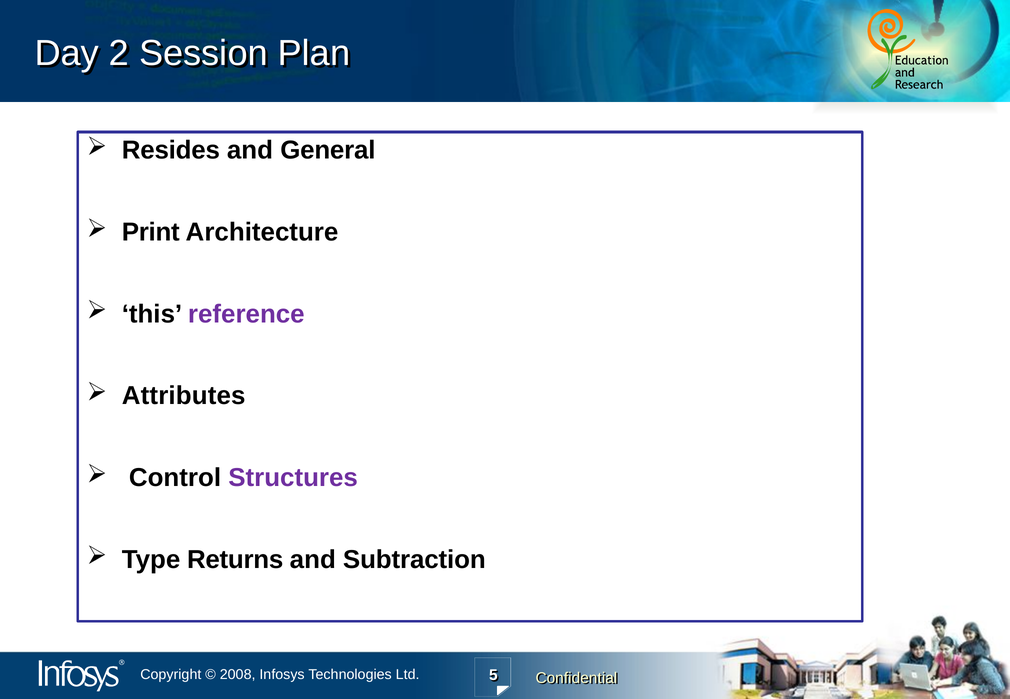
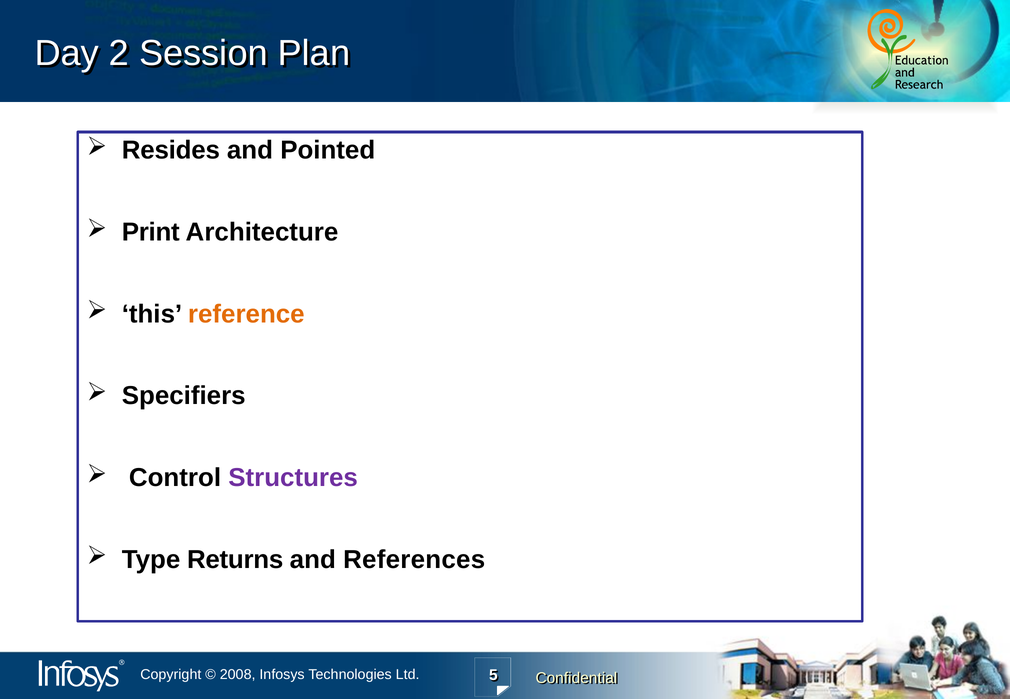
General: General -> Pointed
reference colour: purple -> orange
Attributes: Attributes -> Specifiers
Subtraction: Subtraction -> References
